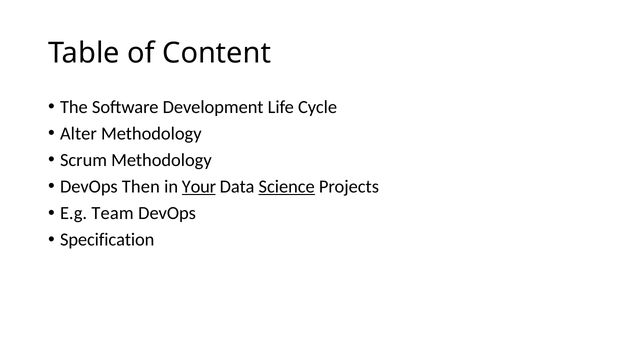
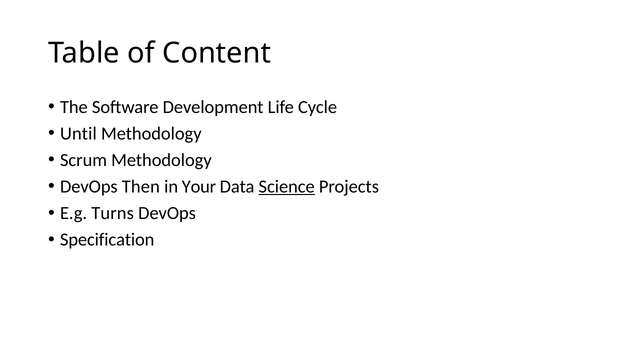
Alter: Alter -> Until
Your underline: present -> none
Team: Team -> Turns
